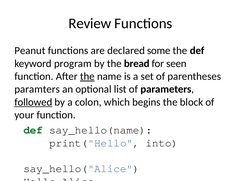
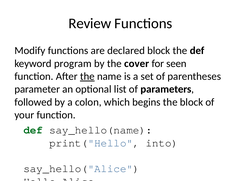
Peanut: Peanut -> Modify
declared some: some -> block
bread: bread -> cover
paramters: paramters -> parameter
followed underline: present -> none
